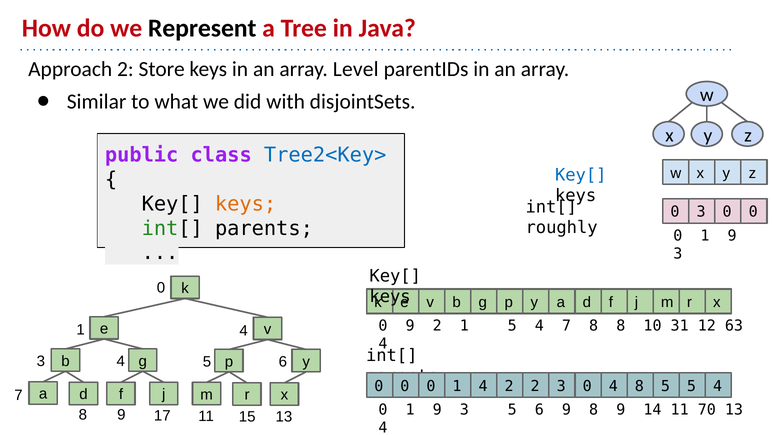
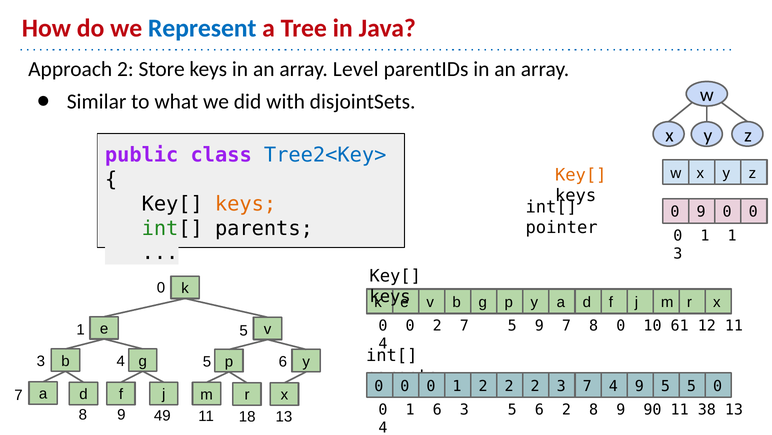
Represent colour: black -> blue
Key[ at (581, 175) colour: blue -> orange
0 3: 3 -> 9
roughly: roughly -> pointer
9 at (732, 235): 9 -> 1
4 at (539, 325): 4 -> 9
8 8: 8 -> 0
31: 31 -> 61
12 63: 63 -> 11
9 at (410, 325): 9 -> 0
2 1: 1 -> 7
4 at (244, 330): 4 -> 5
4 at (483, 385): 4 -> 2
2 3 0: 0 -> 7
4 8: 8 -> 9
5 5 4: 4 -> 0
9 at (437, 409): 9 -> 6
6 9: 9 -> 2
14: 14 -> 90
70: 70 -> 38
17: 17 -> 49
15: 15 -> 18
